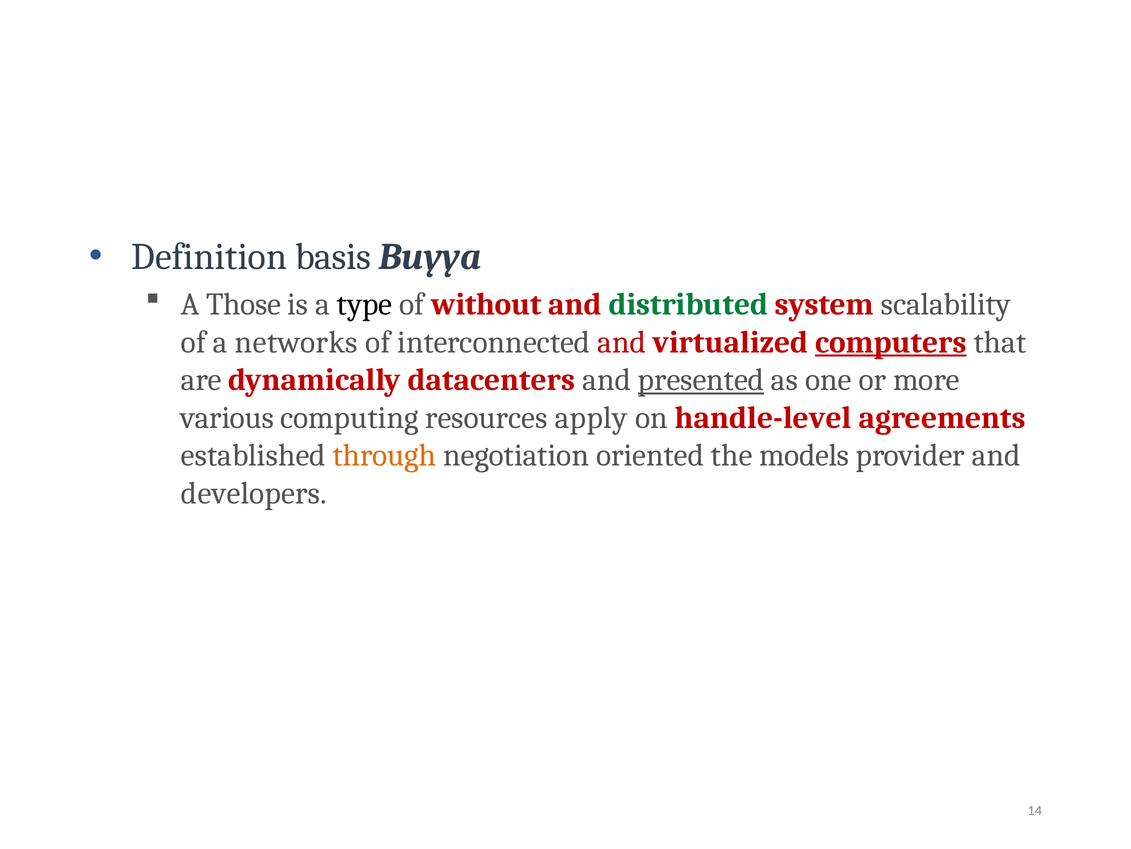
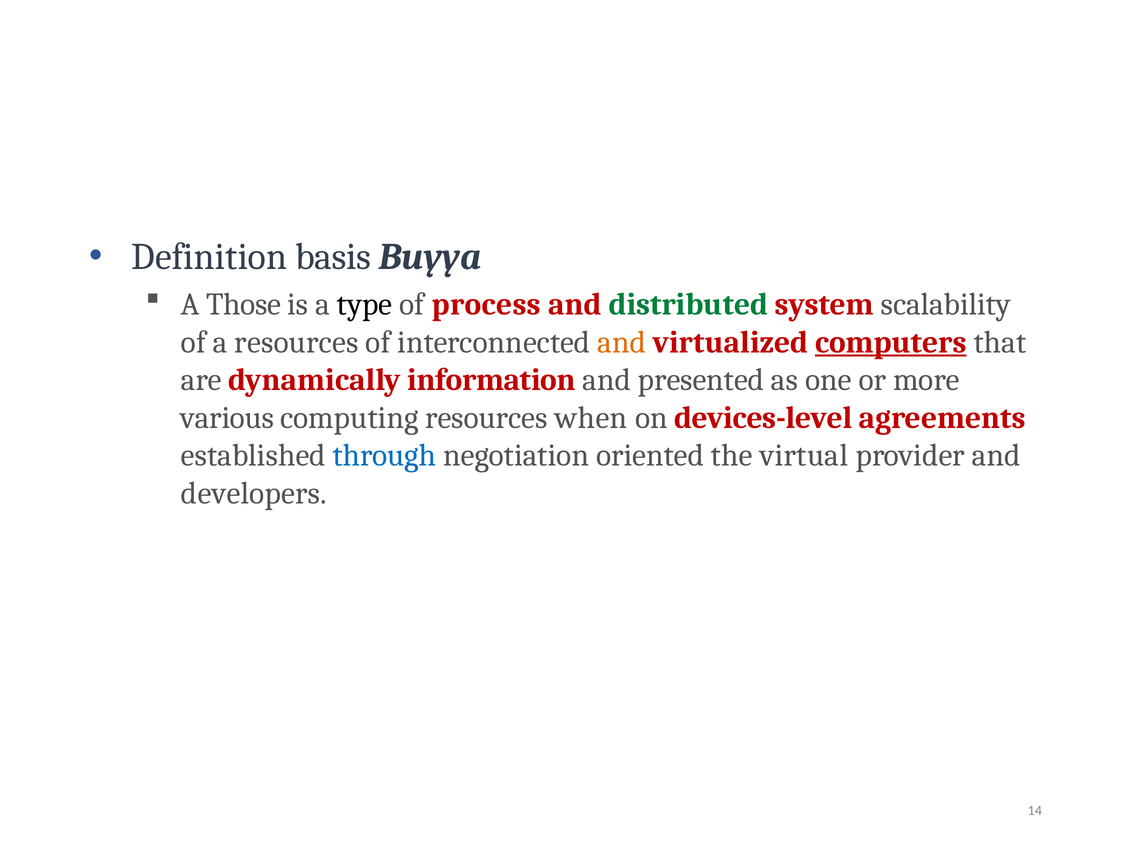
without: without -> process
a networks: networks -> resources
and at (622, 342) colour: red -> orange
datacenters: datacenters -> information
presented underline: present -> none
apply: apply -> when
handle-level: handle-level -> devices-level
through colour: orange -> blue
models: models -> virtual
